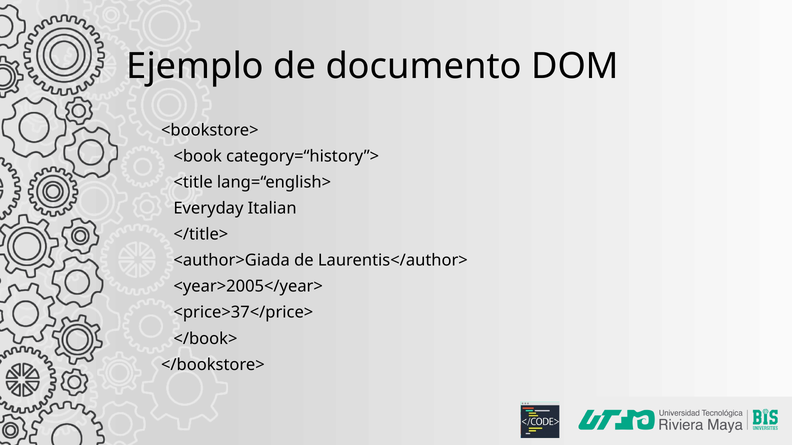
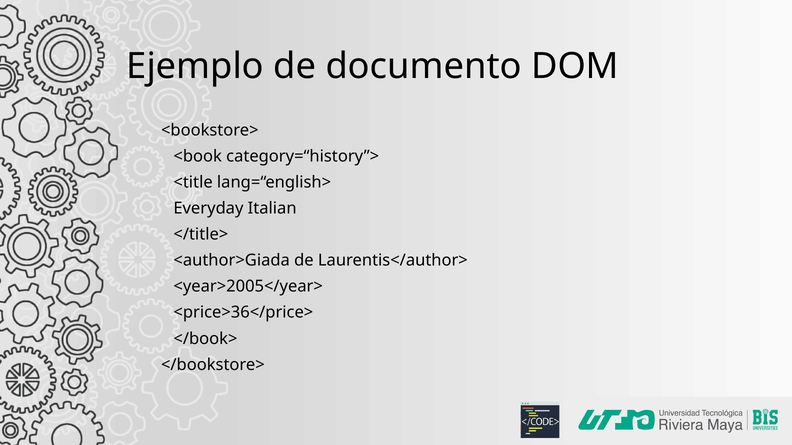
<price>37</price>: <price>37</price> -> <price>36</price>
